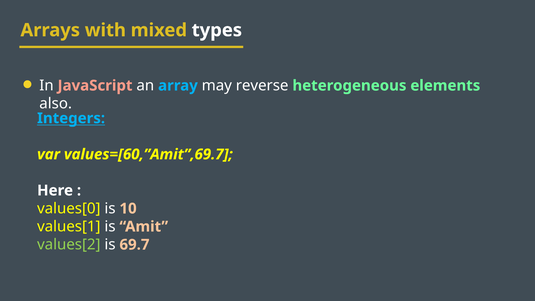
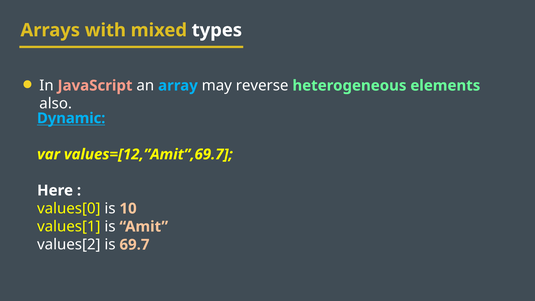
Integers: Integers -> Dynamic
values=[60,”Amit”,69.7: values=[60,”Amit”,69.7 -> values=[12,”Amit”,69.7
values[2 colour: light green -> white
